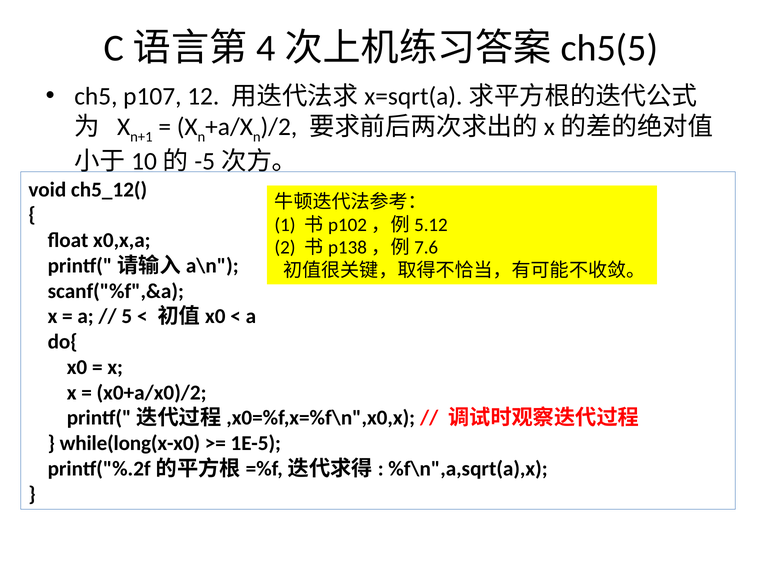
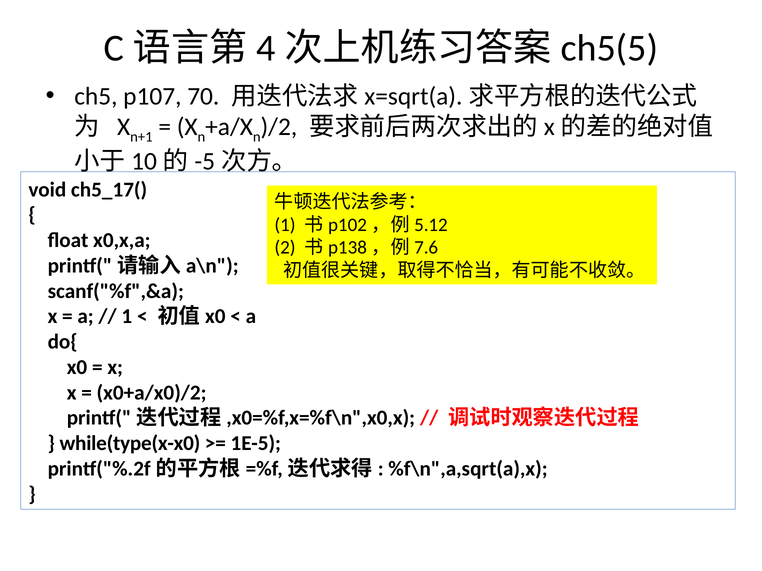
12: 12 -> 70
ch5_12(: ch5_12( -> ch5_17(
5 at (127, 317): 5 -> 1
while(long(x-x0: while(long(x-x0 -> while(type(x-x0
